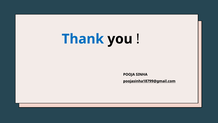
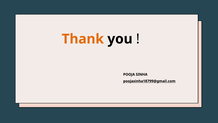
Thank colour: blue -> orange
